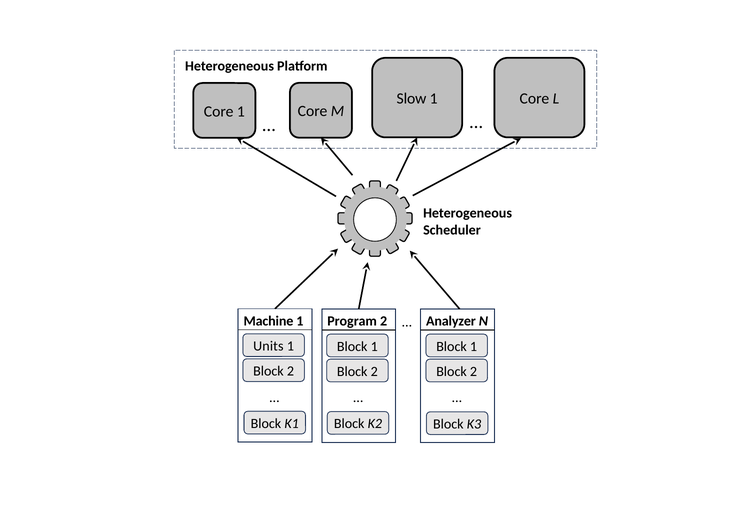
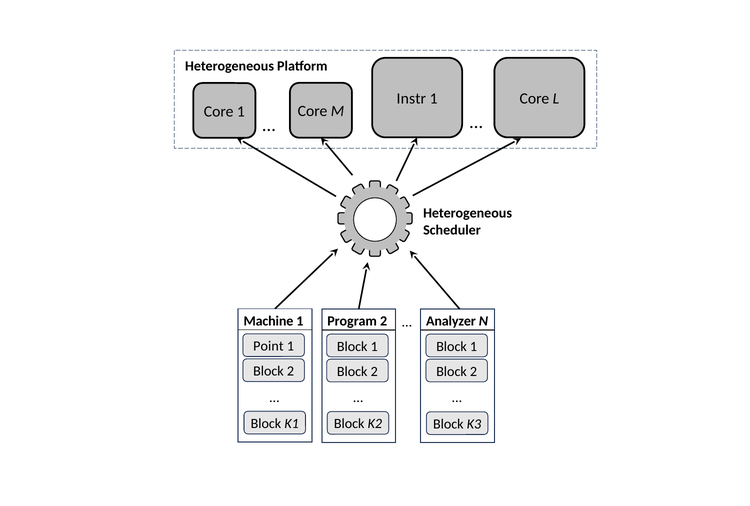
Slow: Slow -> Instr
Units: Units -> Point
